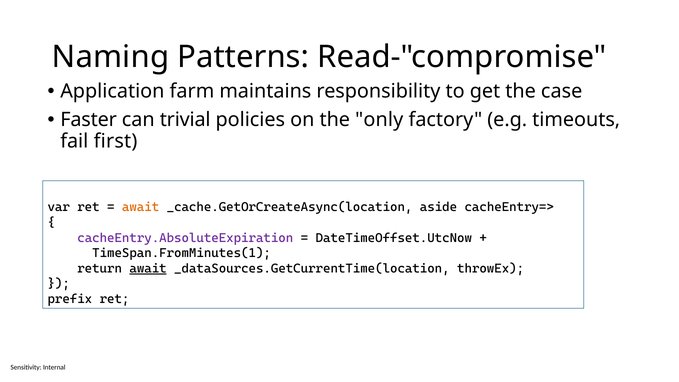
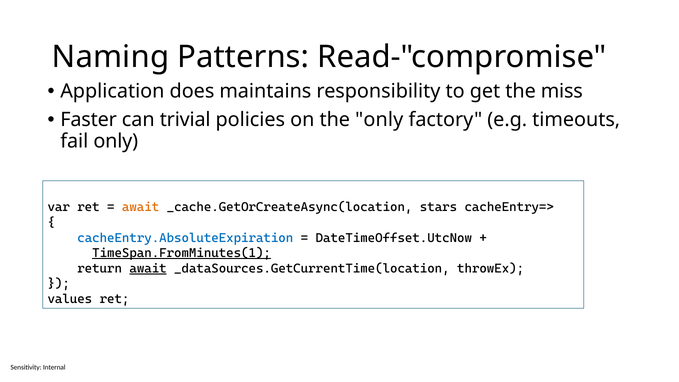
farm: farm -> does
case: case -> miss
fail first: first -> only
aside: aside -> stars
cacheEntry.AbsoluteExpiration colour: purple -> blue
TimeSpan.FromMinutes(1 underline: none -> present
prefix: prefix -> values
